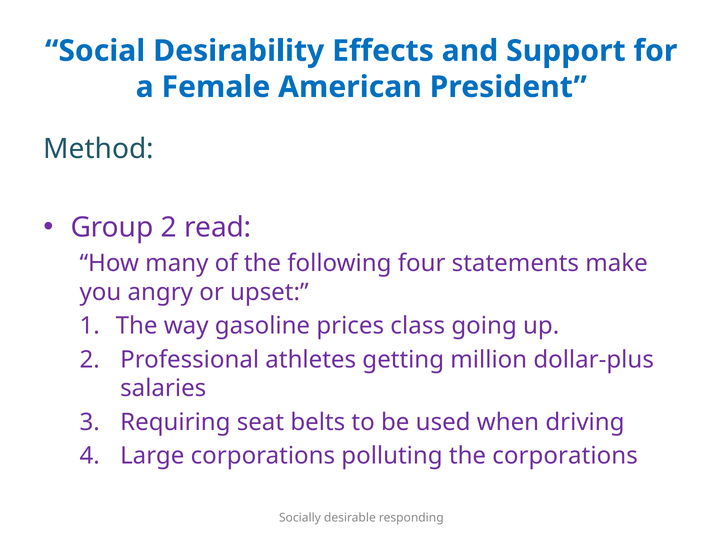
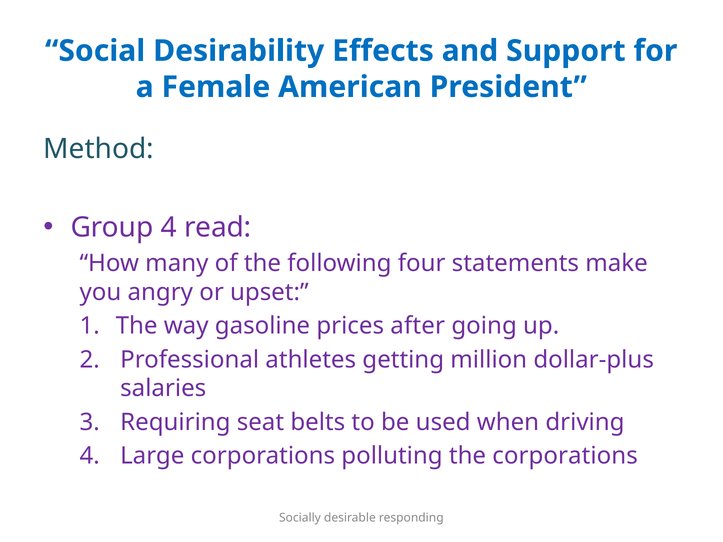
Group 2: 2 -> 4
class: class -> after
